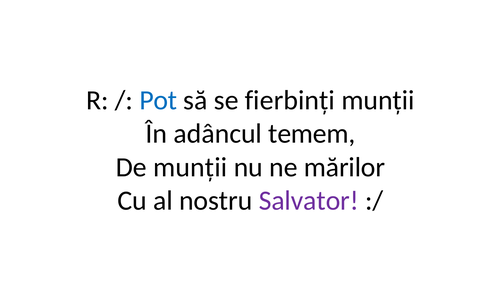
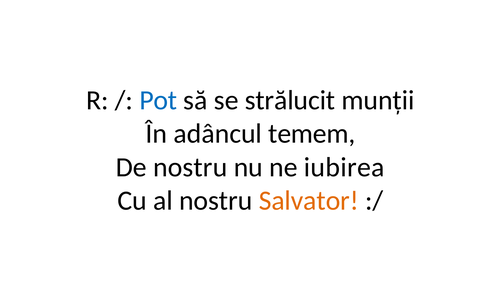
fierbinți: fierbinți -> strălucit
De munții: munții -> nostru
mărilor: mărilor -> iubirea
Salvator colour: purple -> orange
